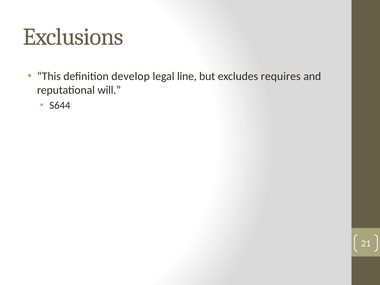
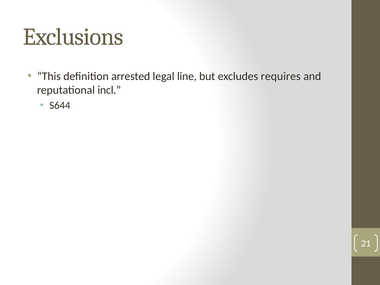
develop: develop -> arrested
will: will -> incl
